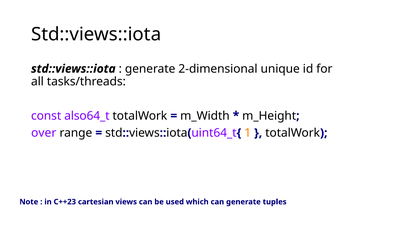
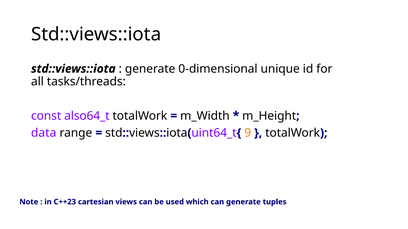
2-dimensional: 2-dimensional -> 0-dimensional
over: over -> data
1: 1 -> 9
